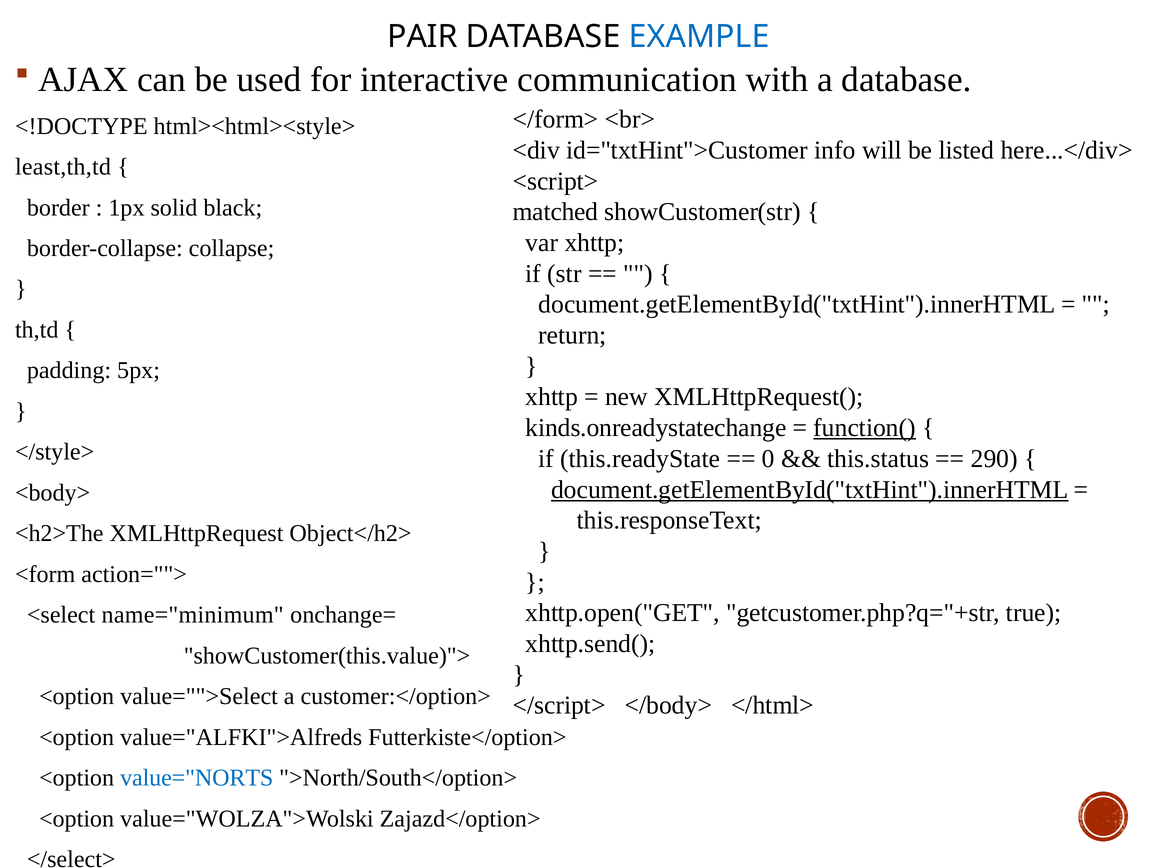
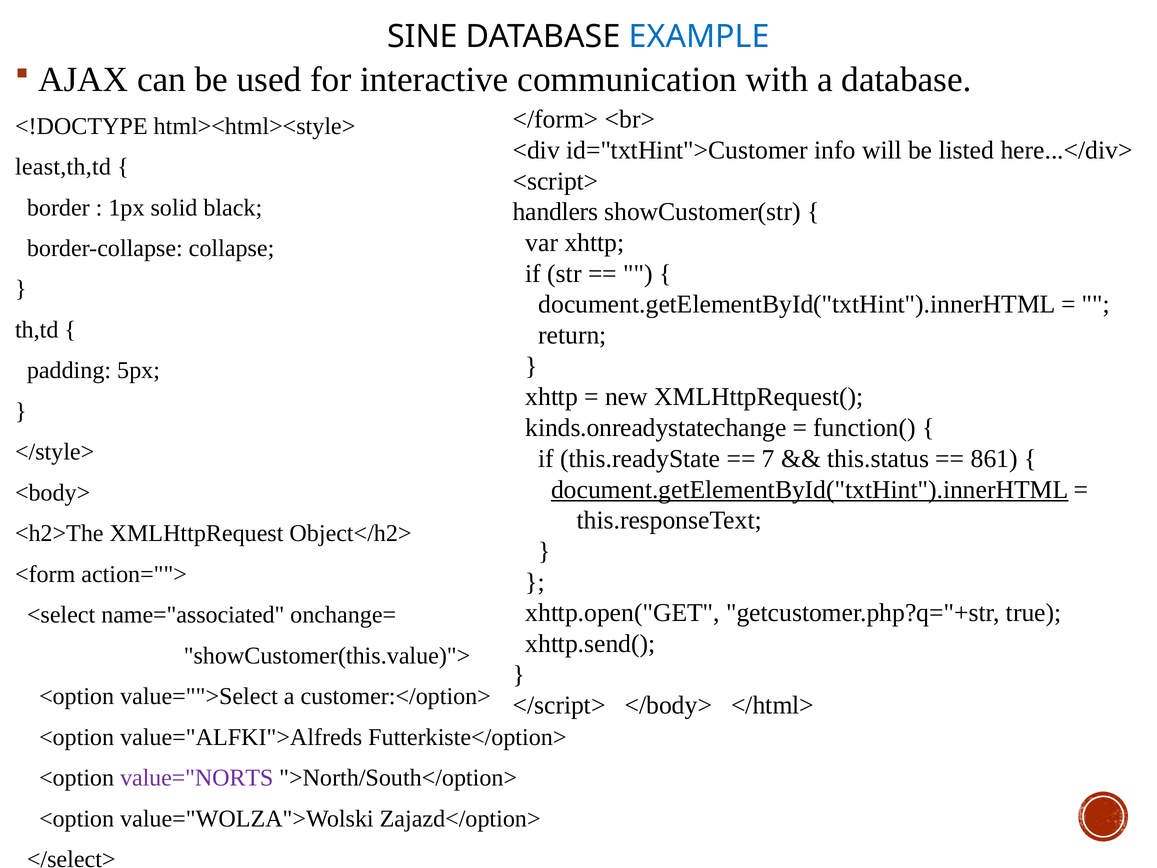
PAIR: PAIR -> SINE
matched: matched -> handlers
function( underline: present -> none
0: 0 -> 7
290: 290 -> 861
name="minimum: name="minimum -> name="associated
value="NORTS colour: blue -> purple
